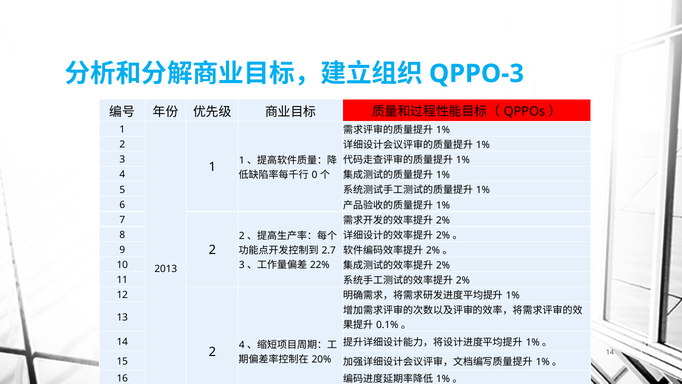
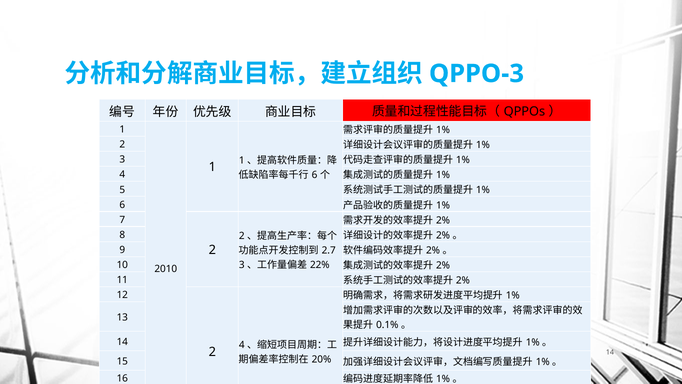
0 at (315, 175): 0 -> 6
2013: 2013 -> 2010
